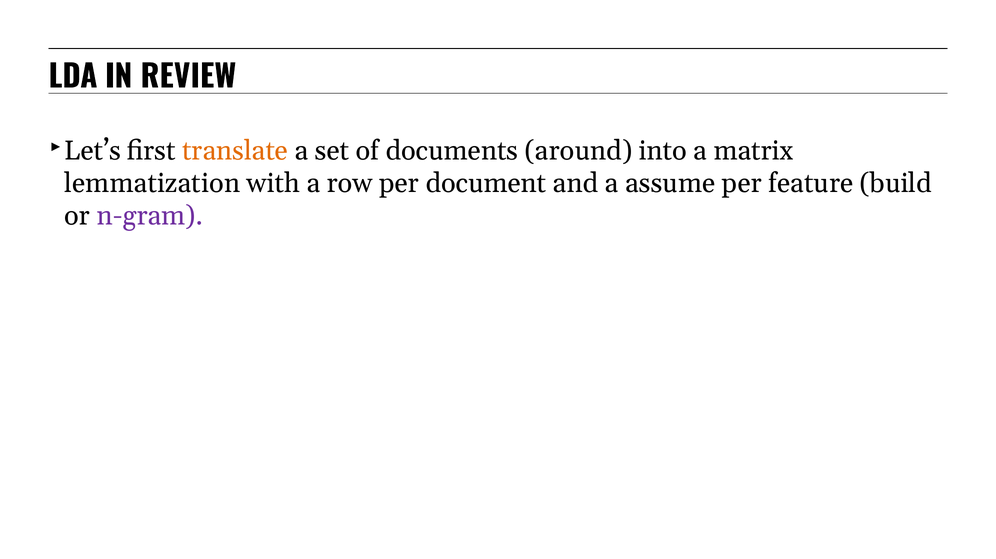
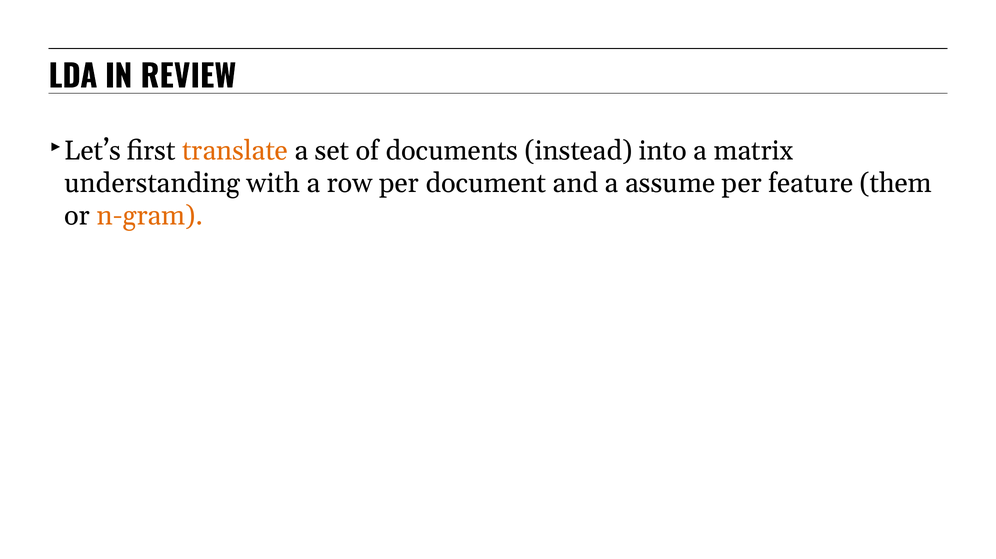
around: around -> instead
lemmatization: lemmatization -> understanding
build: build -> them
n-gram colour: purple -> orange
